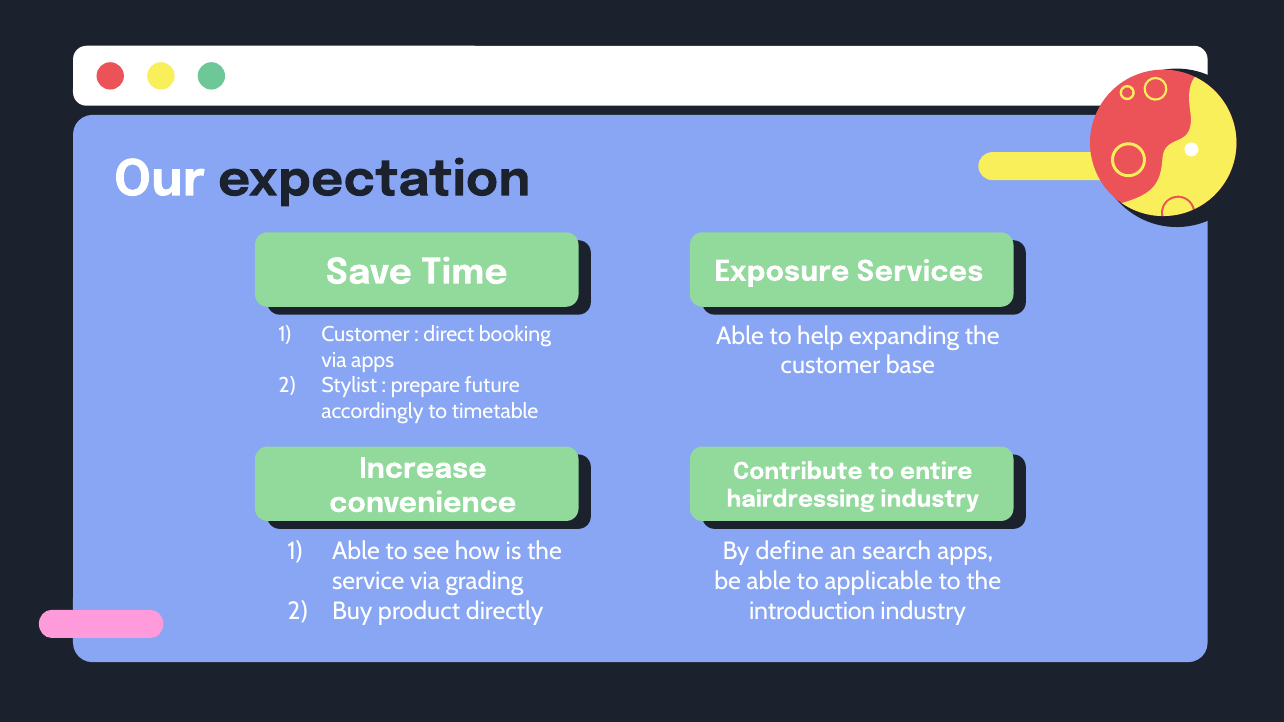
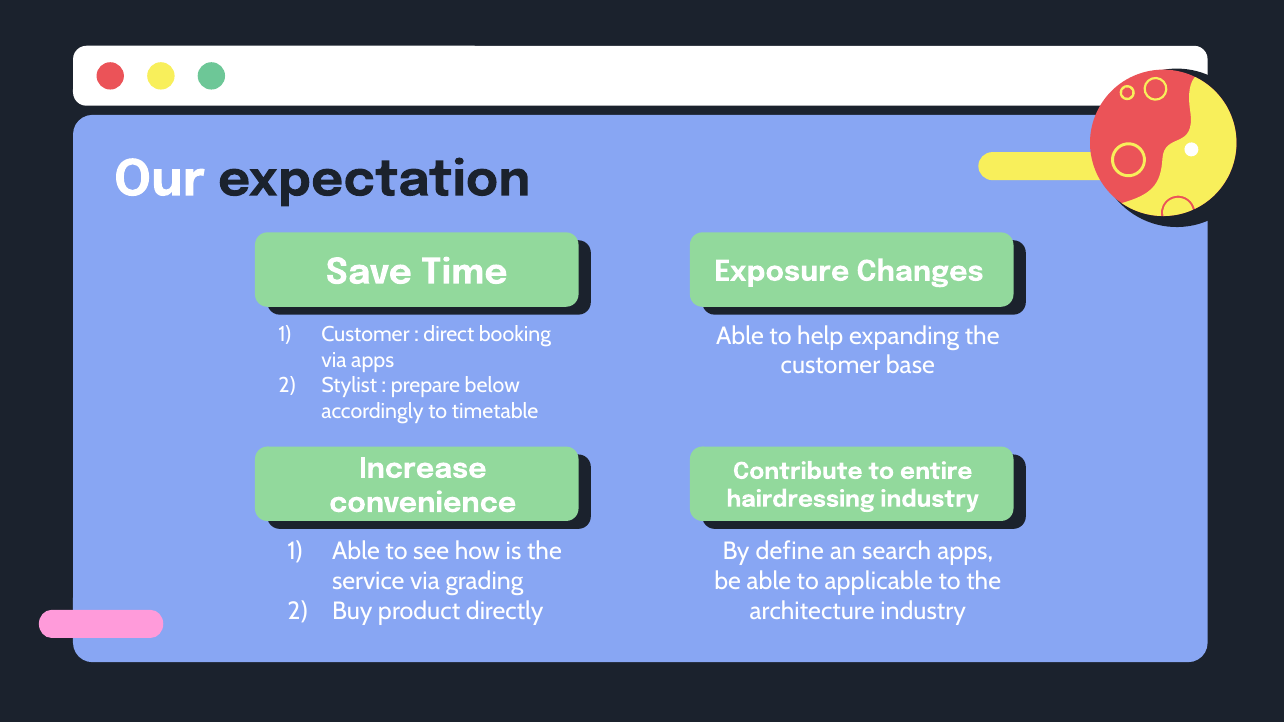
Services: Services -> Changes
future: future -> below
introduction: introduction -> architecture
